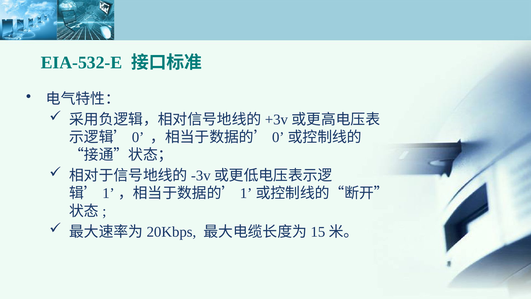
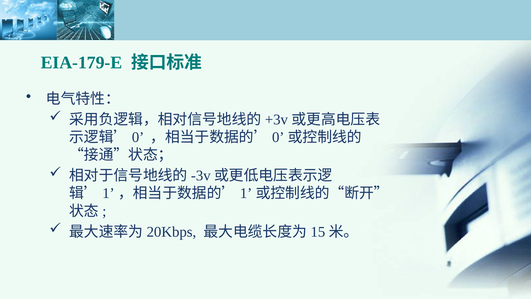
EIA-532-E: EIA-532-E -> EIA-179-E
